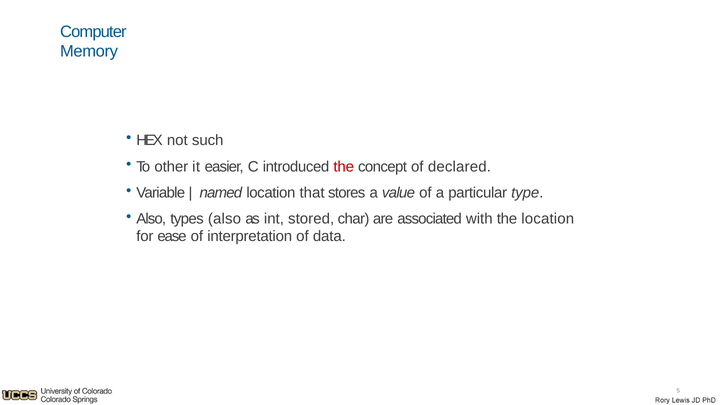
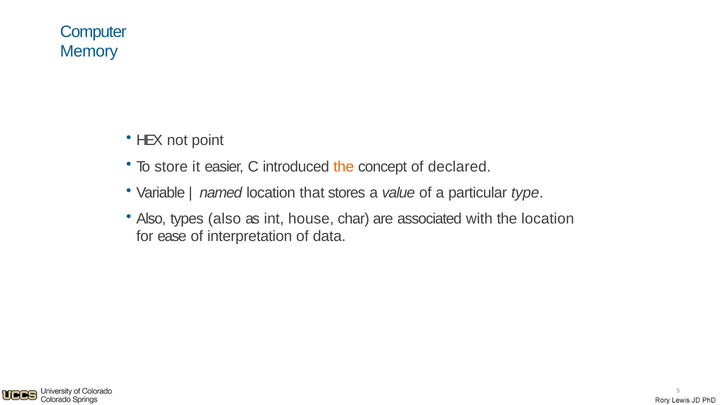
such: such -> point
other: other -> store
the at (344, 167) colour: red -> orange
stored: stored -> house
